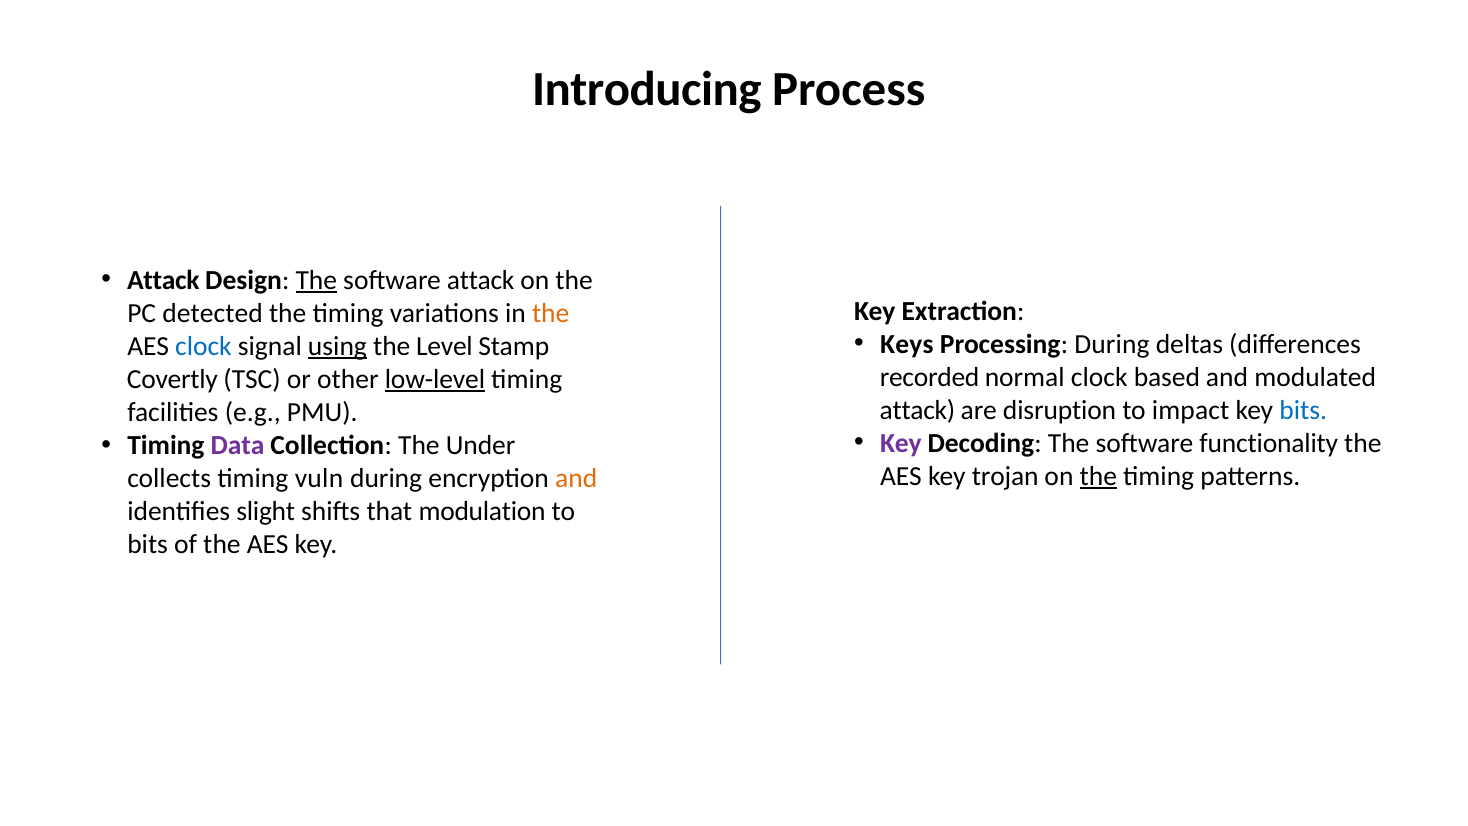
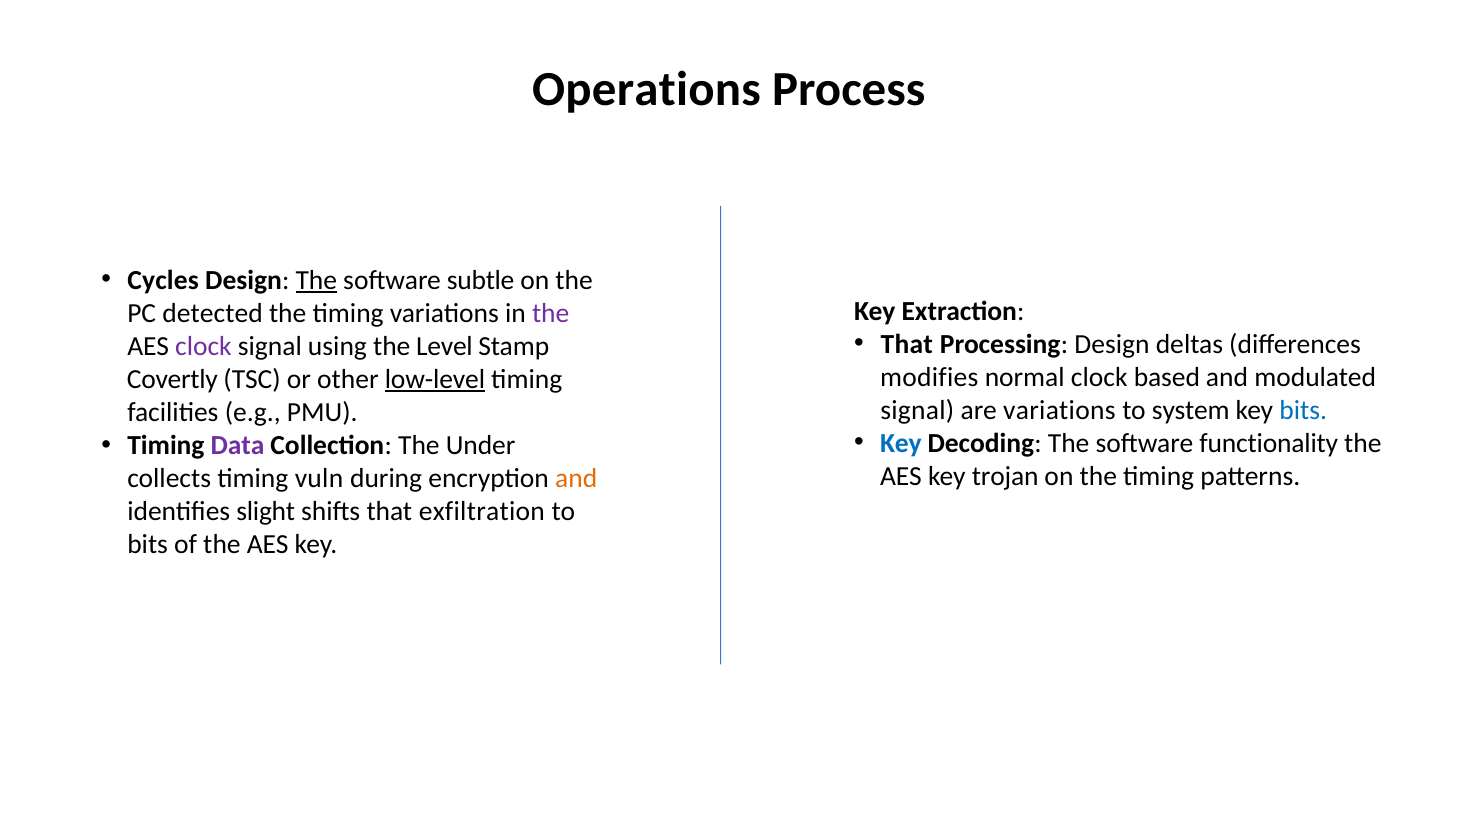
Introducing: Introducing -> Operations
Attack at (163, 280): Attack -> Cycles
software attack: attack -> subtle
the at (551, 313) colour: orange -> purple
Keys at (907, 344): Keys -> That
Processing During: During -> Design
clock at (203, 346) colour: blue -> purple
using underline: present -> none
recorded: recorded -> modifies
attack at (918, 410): attack -> signal
are disruption: disruption -> variations
impact: impact -> system
Key at (901, 443) colour: purple -> blue
the at (1098, 476) underline: present -> none
modulation: modulation -> exfiltration
